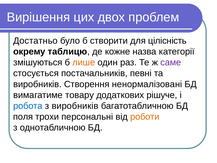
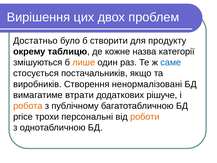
цілісність: цілісність -> продукту
саме colour: purple -> blue
певні: певні -> якщо
товару: товару -> втрати
робота colour: blue -> orange
з виробників: виробників -> публічному
поля: поля -> price
